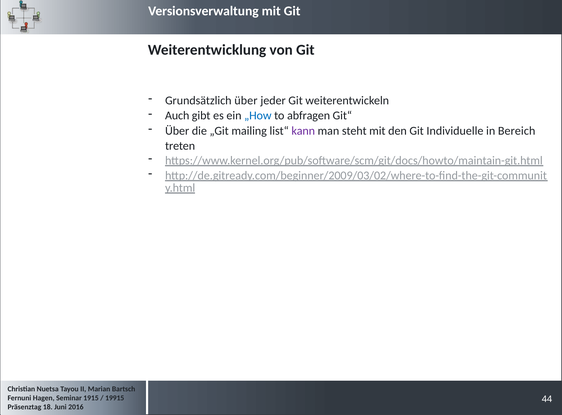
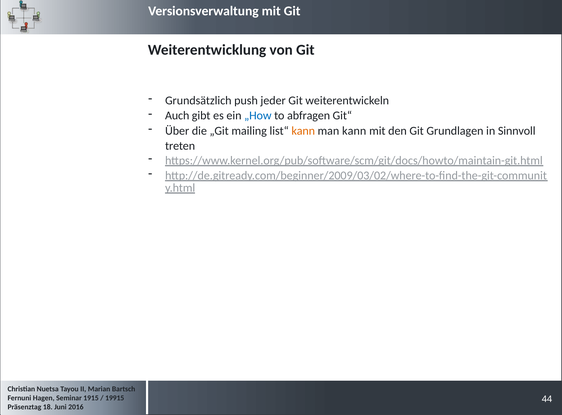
Grundsätzlich über: über -> push
kann at (303, 131) colour: purple -> orange
man steht: steht -> kann
Individuelle: Individuelle -> Grundlagen
Bereich: Bereich -> Sinnvoll
